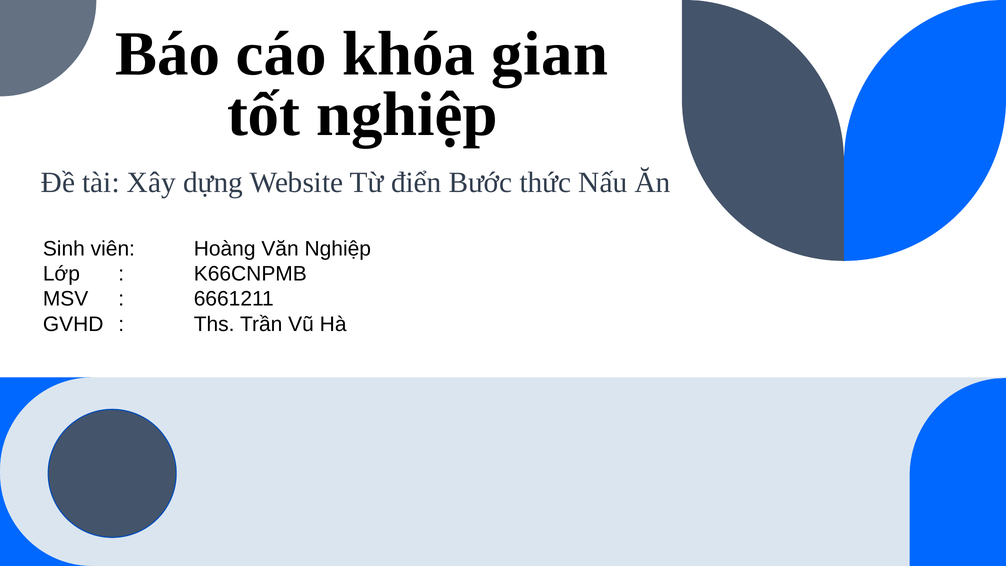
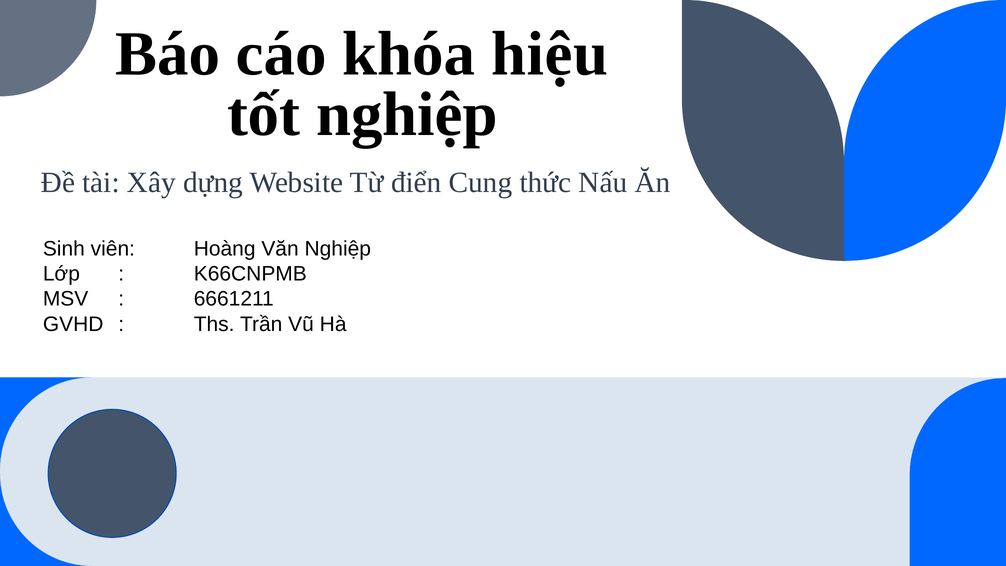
gian: gian -> hiệu
Bước: Bước -> Cung
